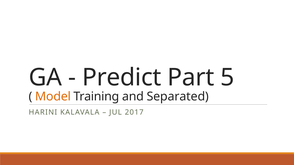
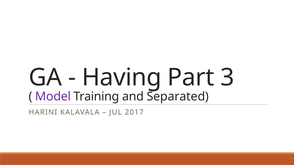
Predict: Predict -> Having
5: 5 -> 3
Model colour: orange -> purple
